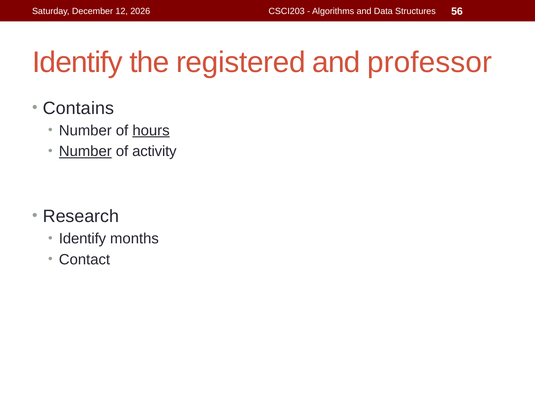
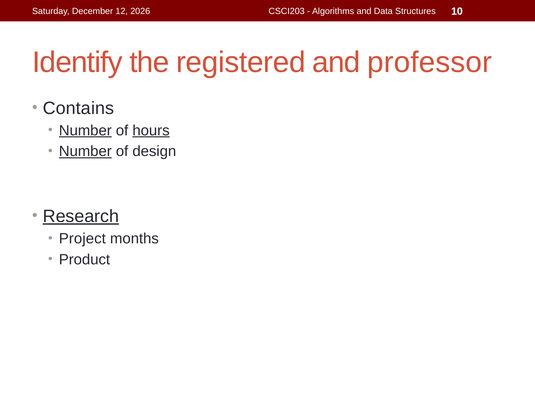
56: 56 -> 10
Number at (85, 131) underline: none -> present
activity: activity -> design
Research underline: none -> present
Identify at (82, 239): Identify -> Project
Contact: Contact -> Product
